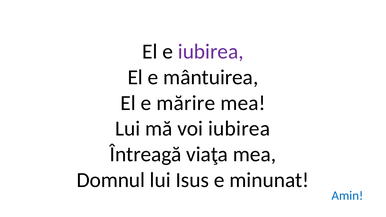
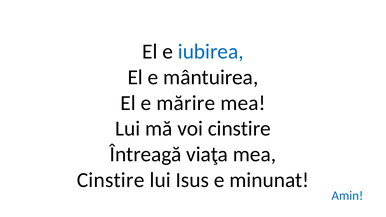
iubirea at (211, 52) colour: purple -> blue
voi iubirea: iubirea -> cinstire
Domnul at (111, 180): Domnul -> Cinstire
